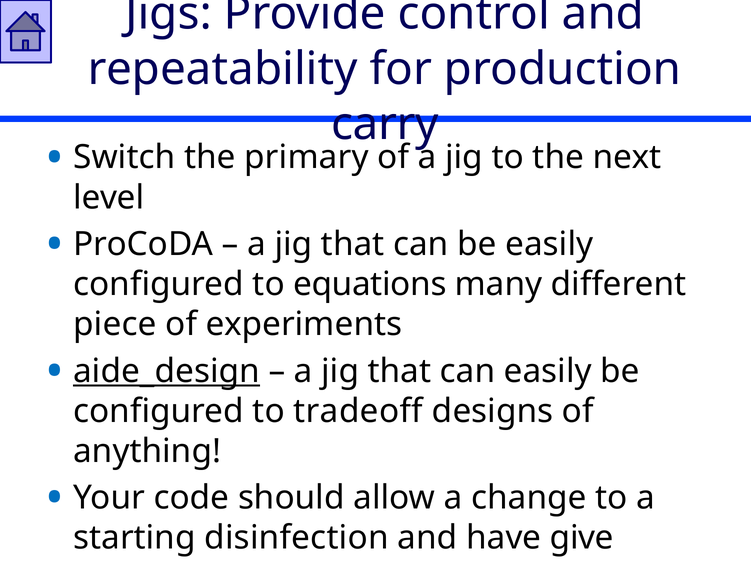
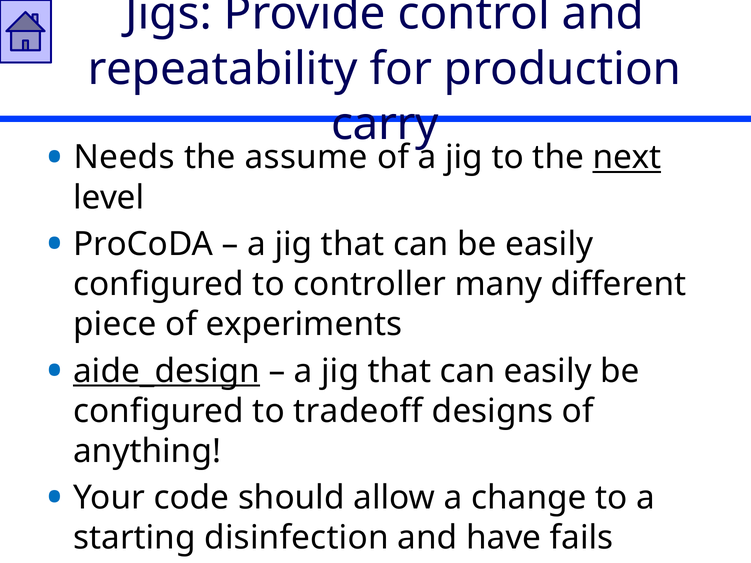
Switch: Switch -> Needs
primary: primary -> assume
next underline: none -> present
equations: equations -> controller
give: give -> fails
